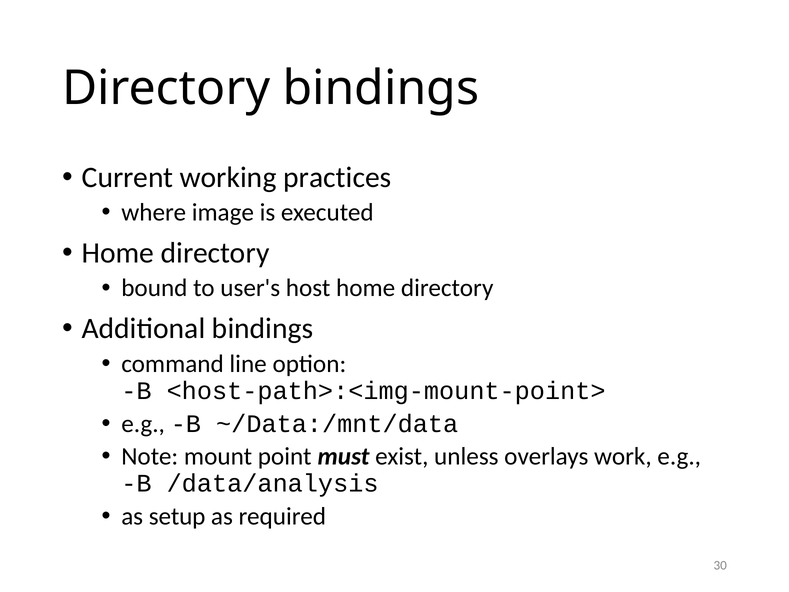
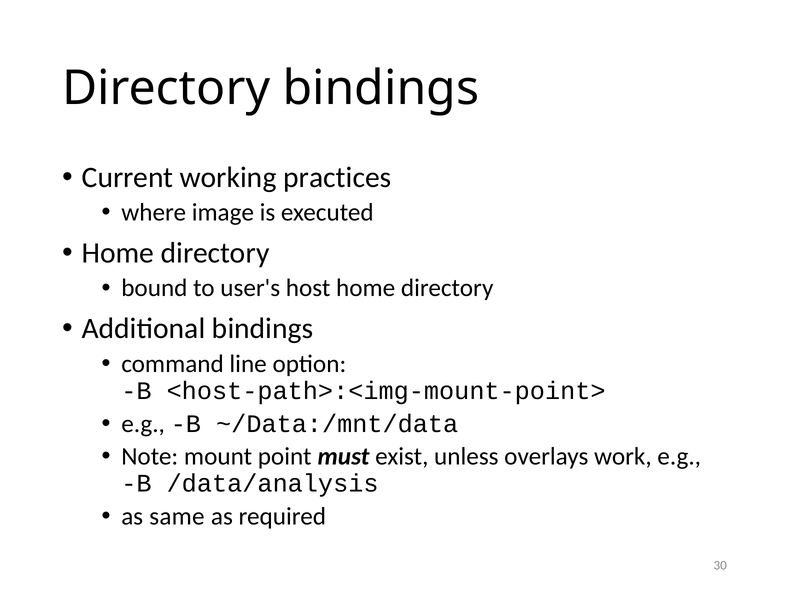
setup: setup -> same
